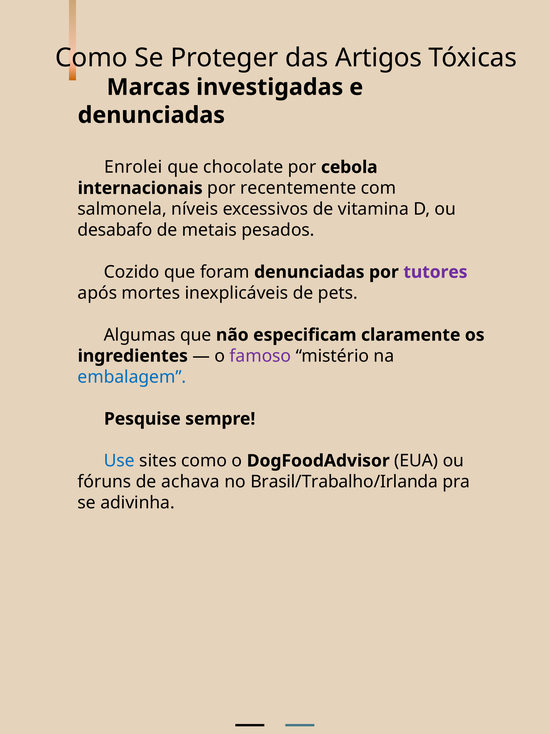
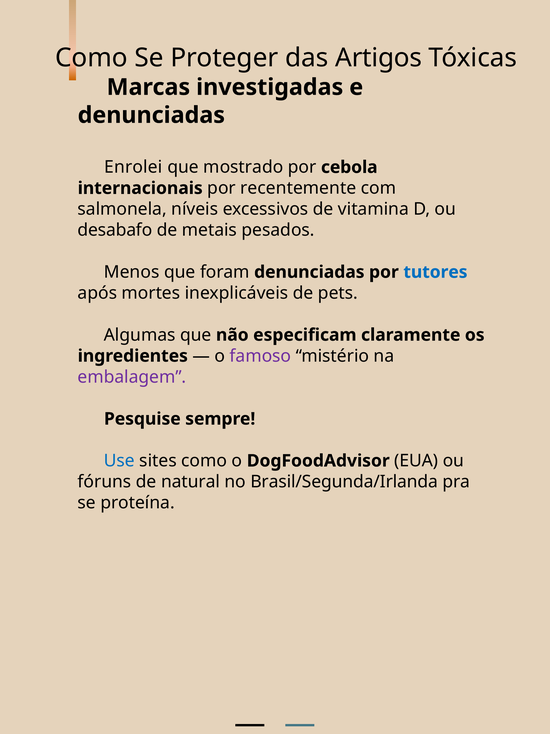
chocolate: chocolate -> mostrado
Cozido: Cozido -> Menos
tutores colour: purple -> blue
embalagem colour: blue -> purple
achava: achava -> natural
Brasil/Trabalho/Irlanda: Brasil/Trabalho/Irlanda -> Brasil/Segunda/Irlanda
adivinha: adivinha -> proteína
